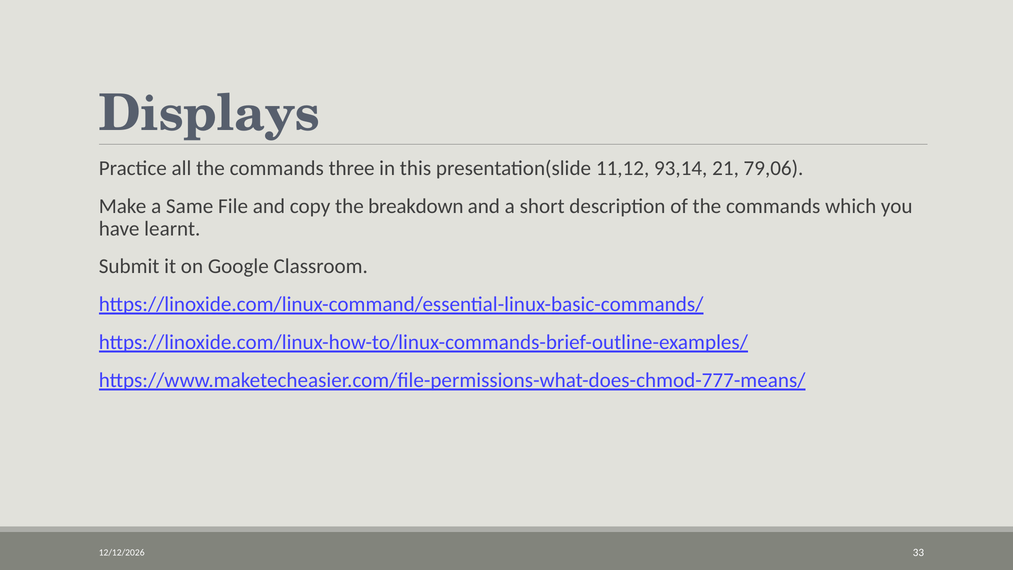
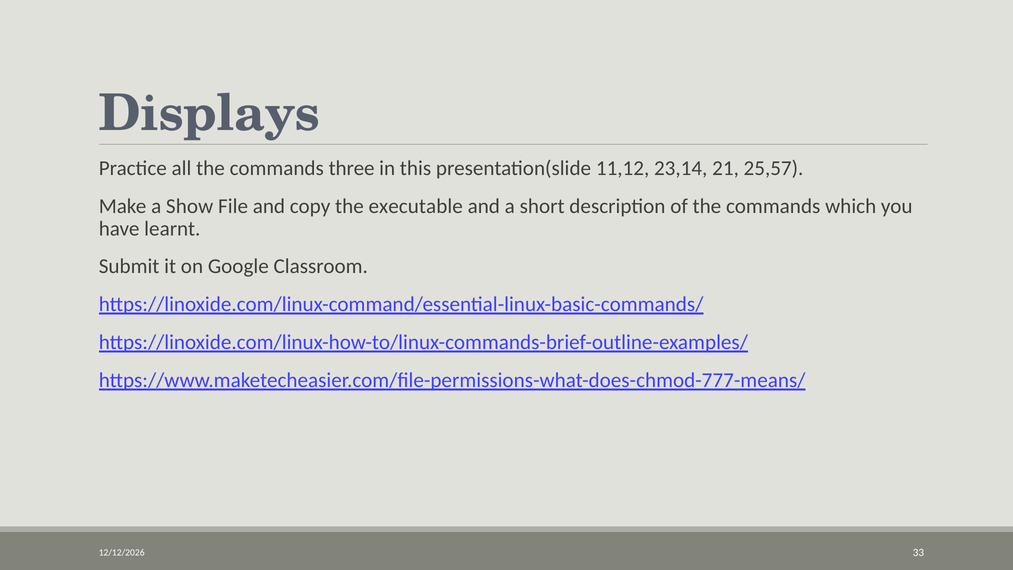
93,14: 93,14 -> 23,14
79,06: 79,06 -> 25,57
Same: Same -> Show
breakdown: breakdown -> executable
